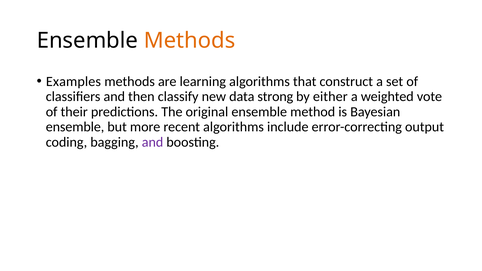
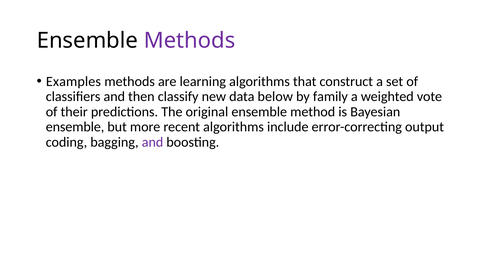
Methods at (190, 40) colour: orange -> purple
strong: strong -> below
either: either -> family
